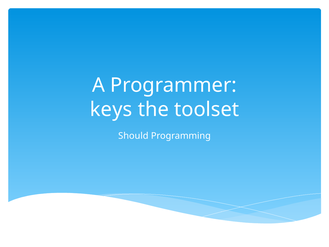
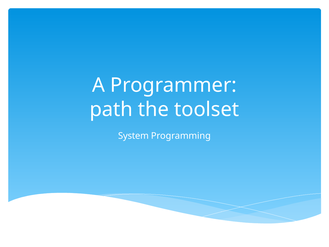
keys: keys -> path
Should: Should -> System
